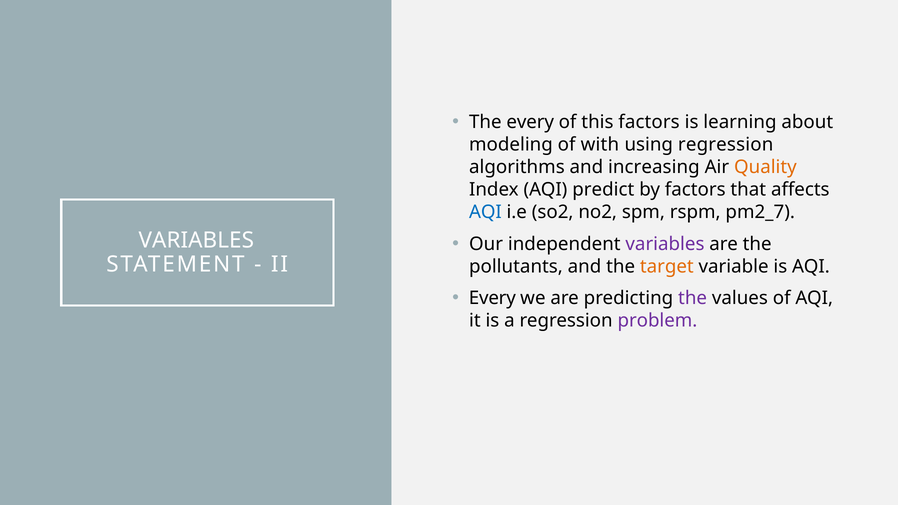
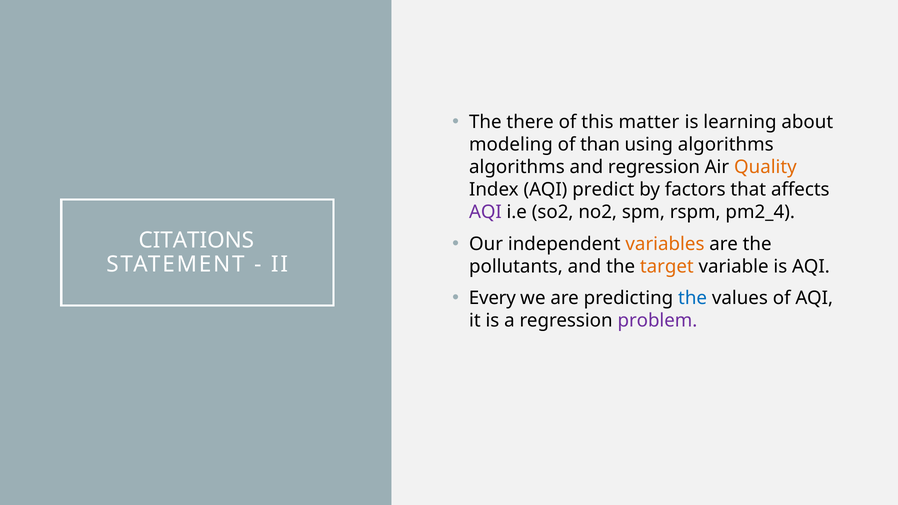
The every: every -> there
this factors: factors -> matter
with: with -> than
using regression: regression -> algorithms
and increasing: increasing -> regression
AQI at (485, 212) colour: blue -> purple
pm2_7: pm2_7 -> pm2_4
VARIABLES at (196, 240): VARIABLES -> CITATIONS
variables at (665, 244) colour: purple -> orange
the at (693, 298) colour: purple -> blue
